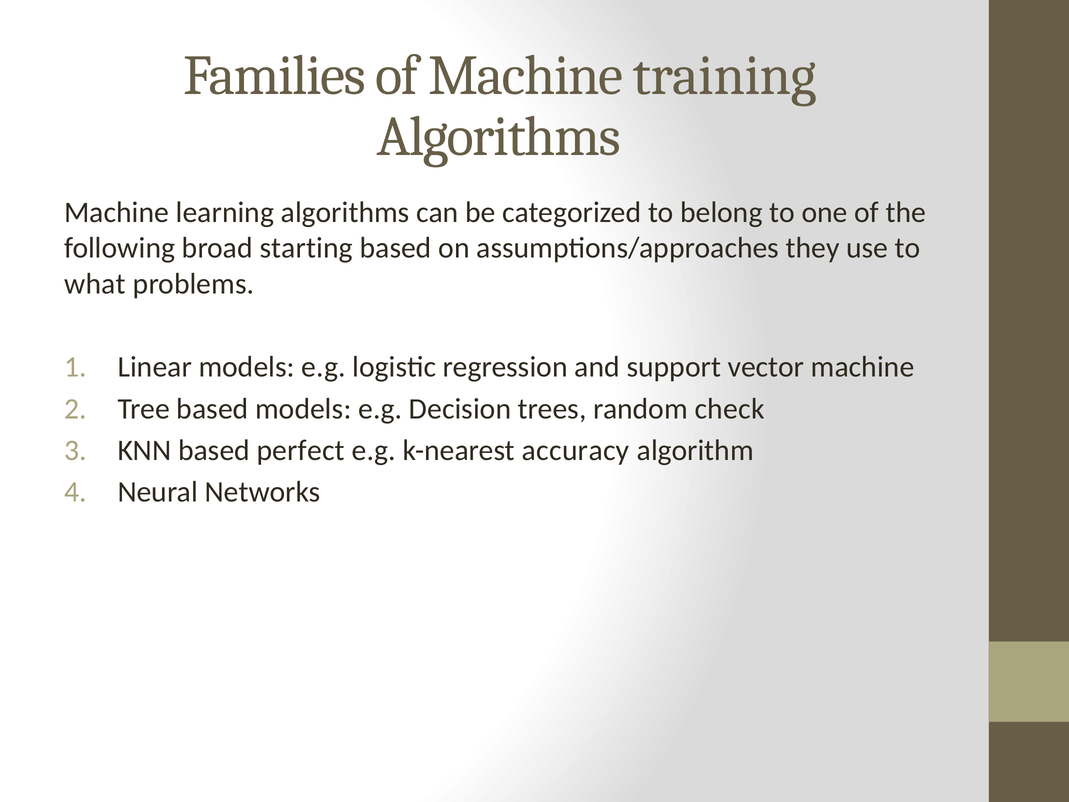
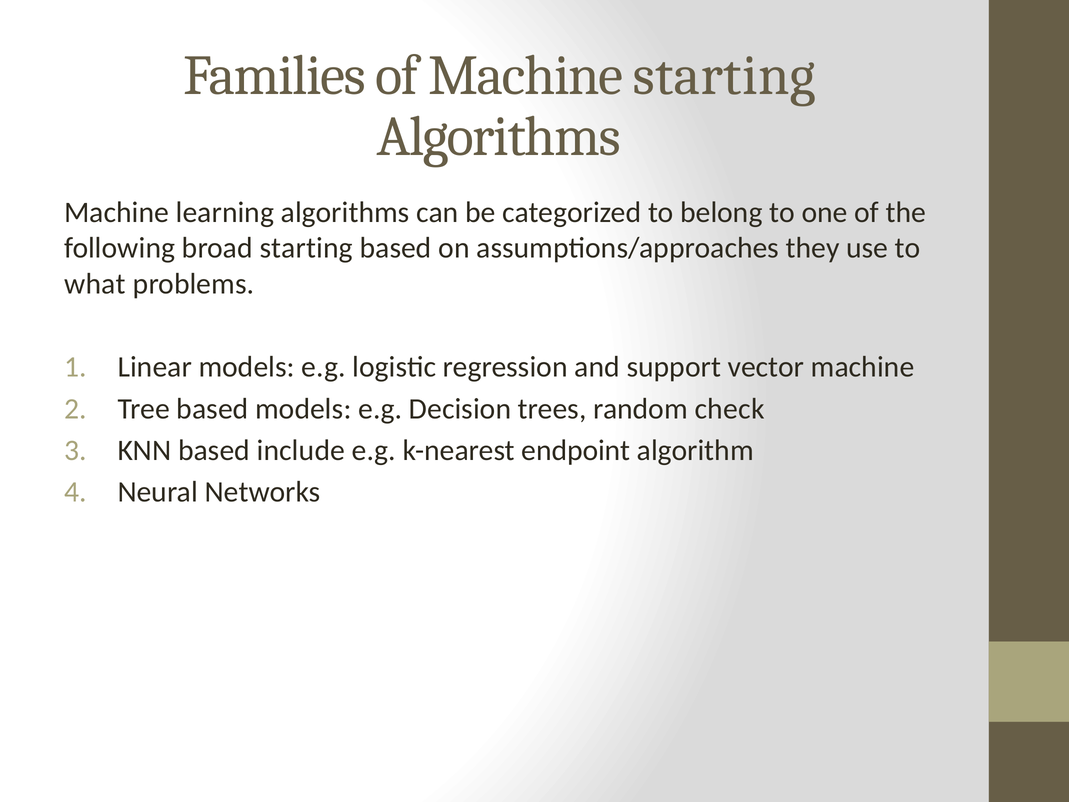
Machine training: training -> starting
perfect: perfect -> include
accuracy: accuracy -> endpoint
